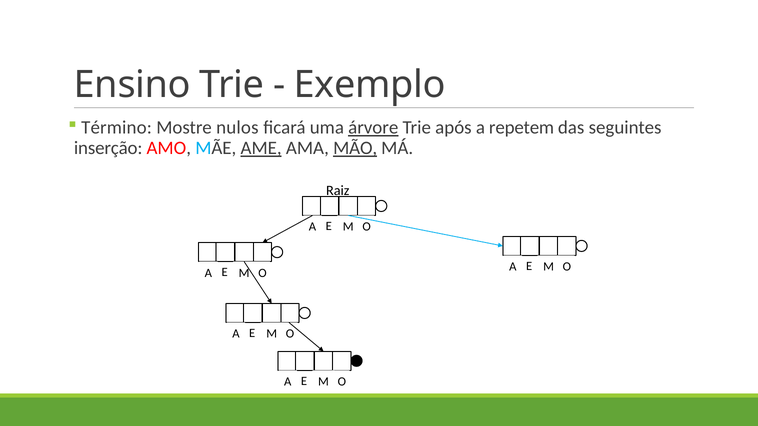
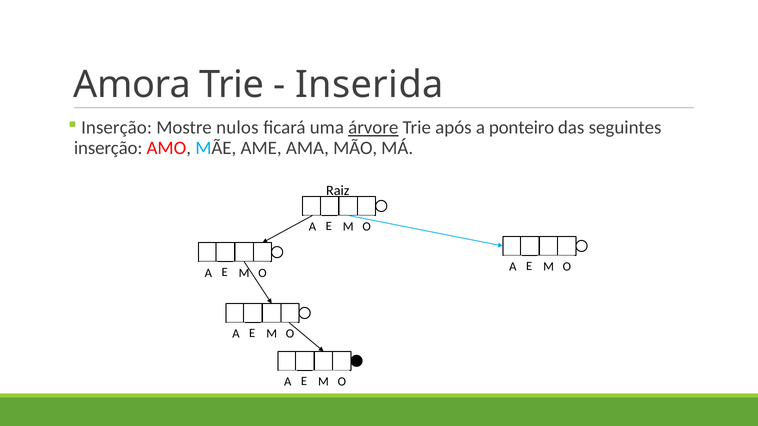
Ensino: Ensino -> Amora
Exemplo: Exemplo -> Inserida
Término at (117, 128): Término -> Inserção
repetem: repetem -> ponteiro
AME underline: present -> none
MÃO underline: present -> none
